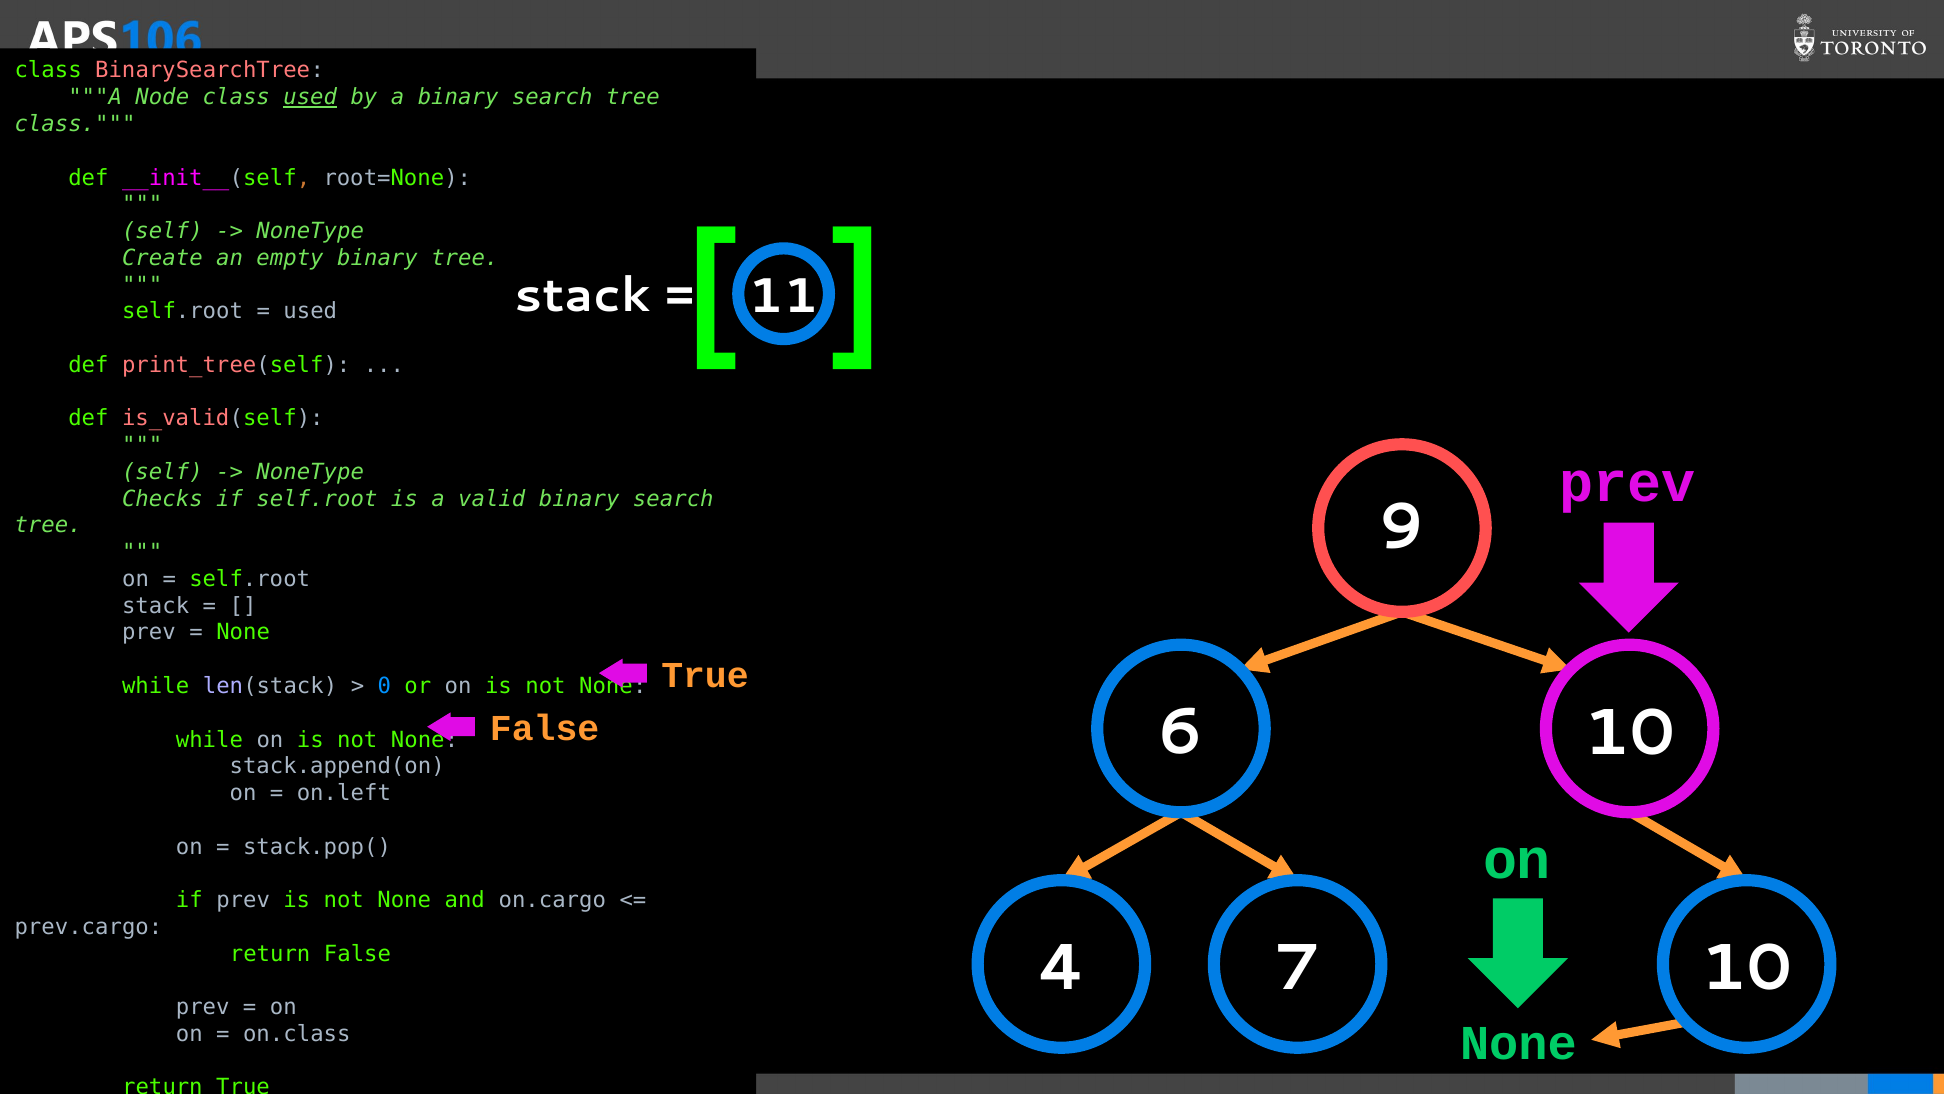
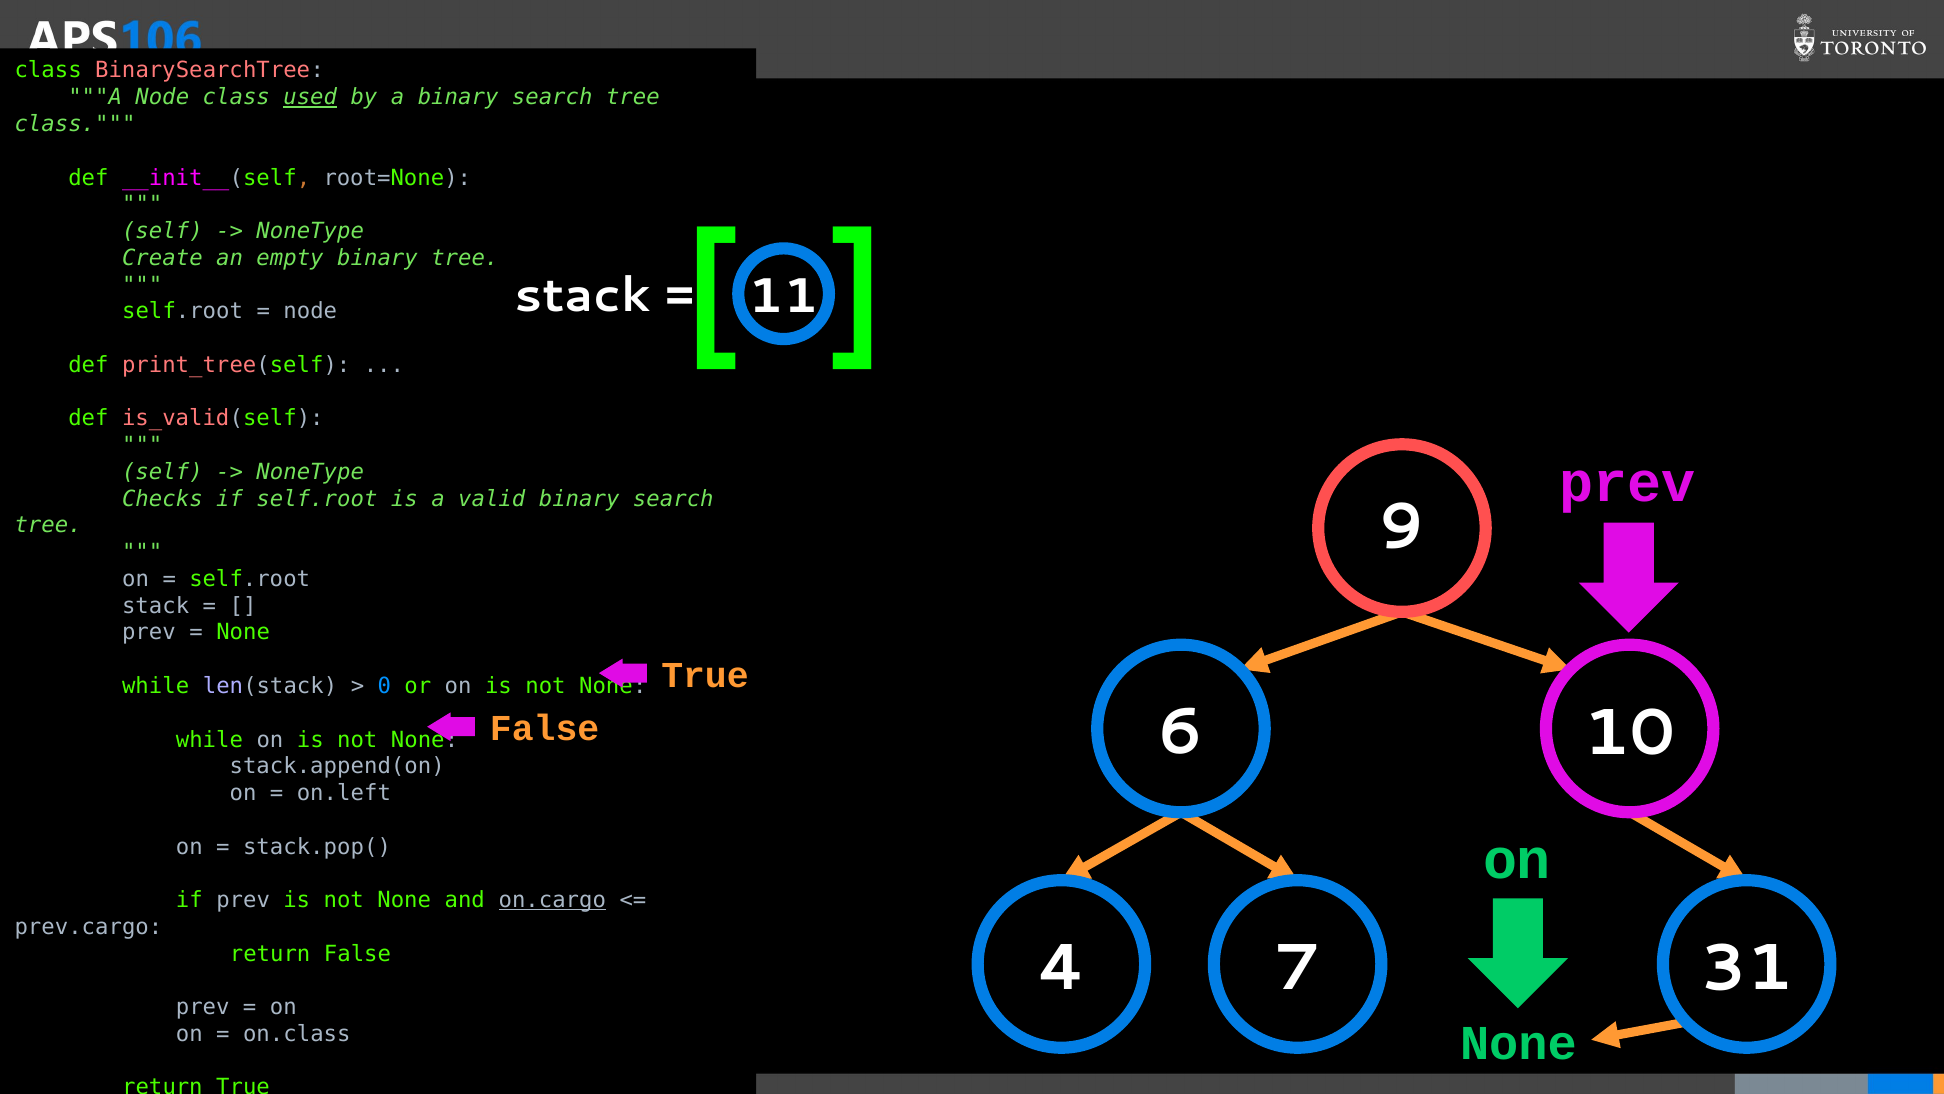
used at (310, 311): used -> node
on.cargo underline: none -> present
7 10: 10 -> 31
